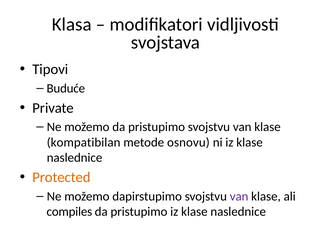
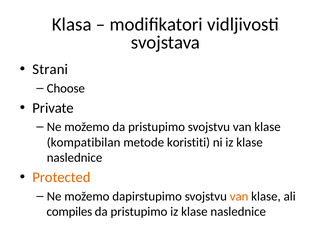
Tipovi: Tipovi -> Strani
Buduće: Buduće -> Choose
osnovu: osnovu -> koristiti
van at (239, 196) colour: purple -> orange
